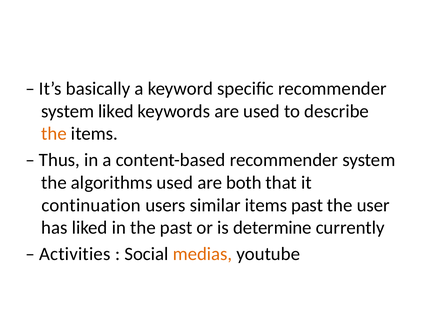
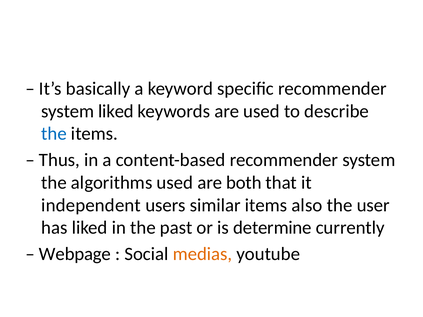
the at (54, 134) colour: orange -> blue
continuation: continuation -> independent
items past: past -> also
Activities: Activities -> Webpage
